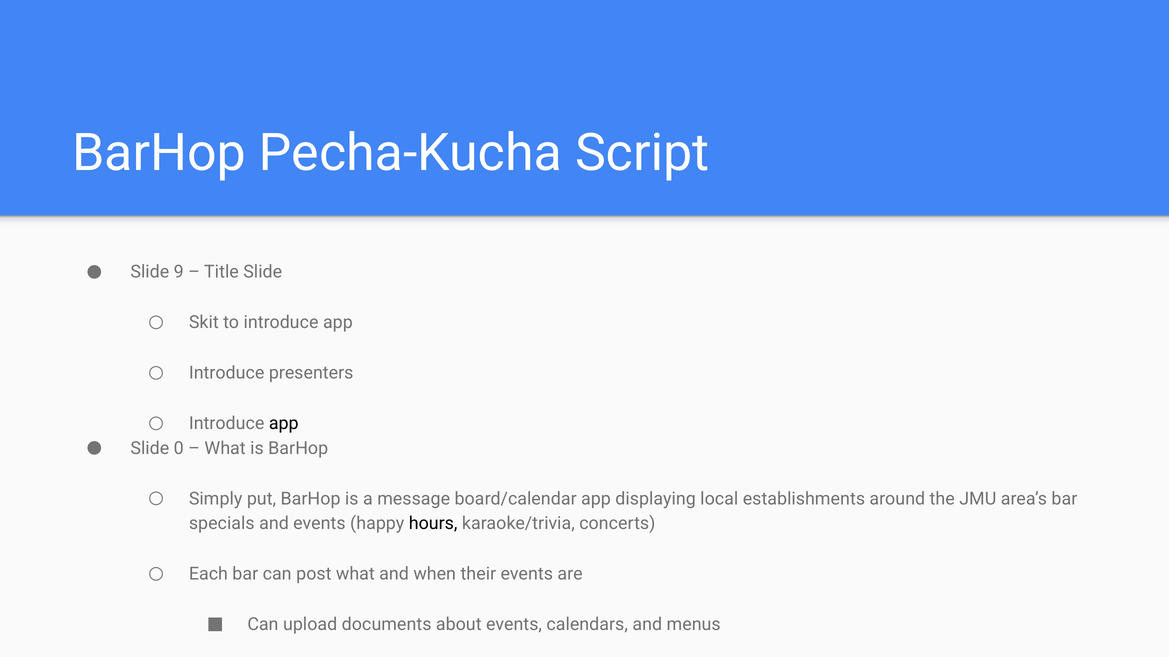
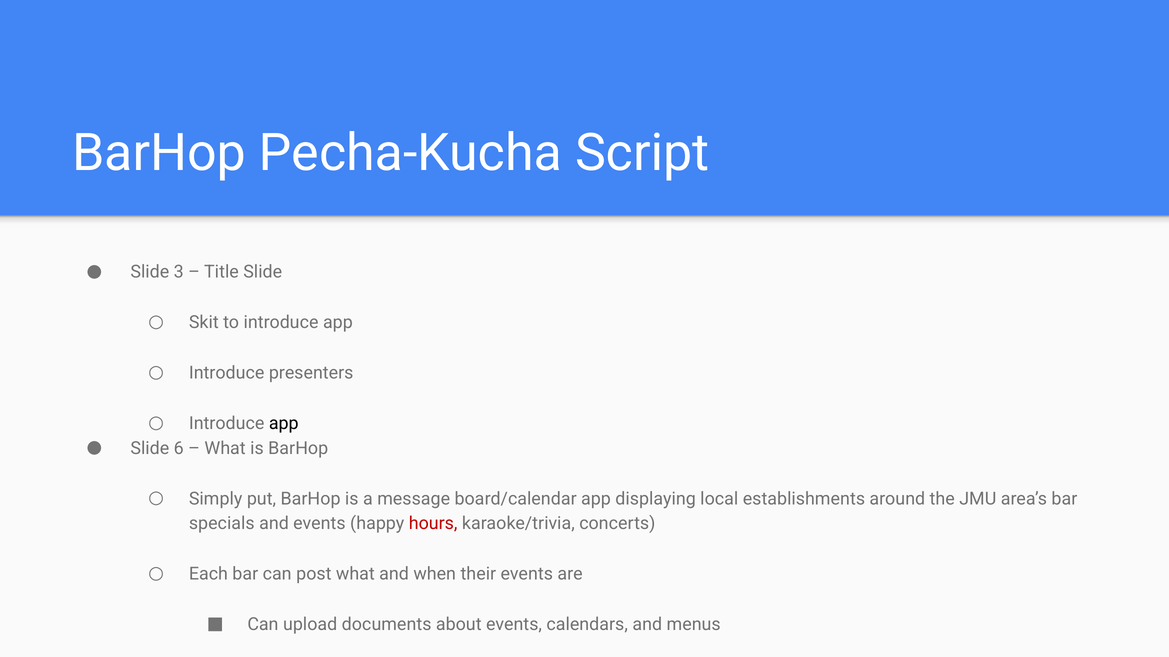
9 at (179, 272): 9 -> 3
0 at (179, 449): 0 -> 6
hours colour: black -> red
